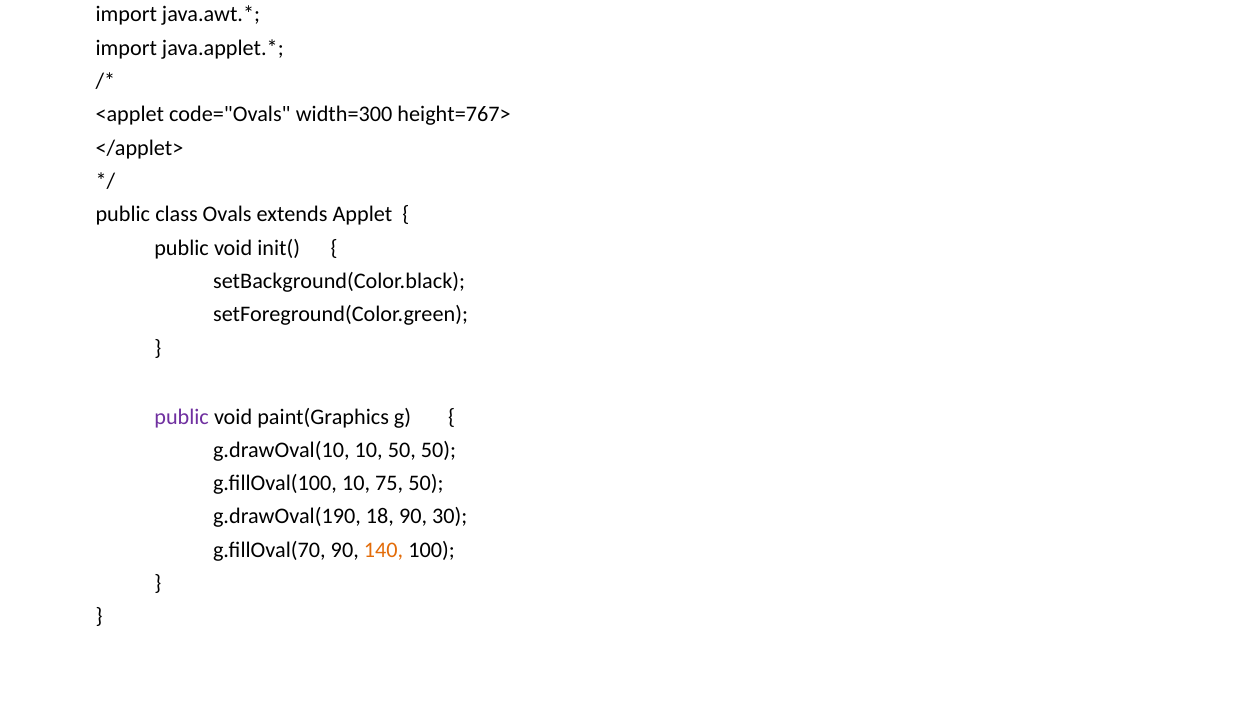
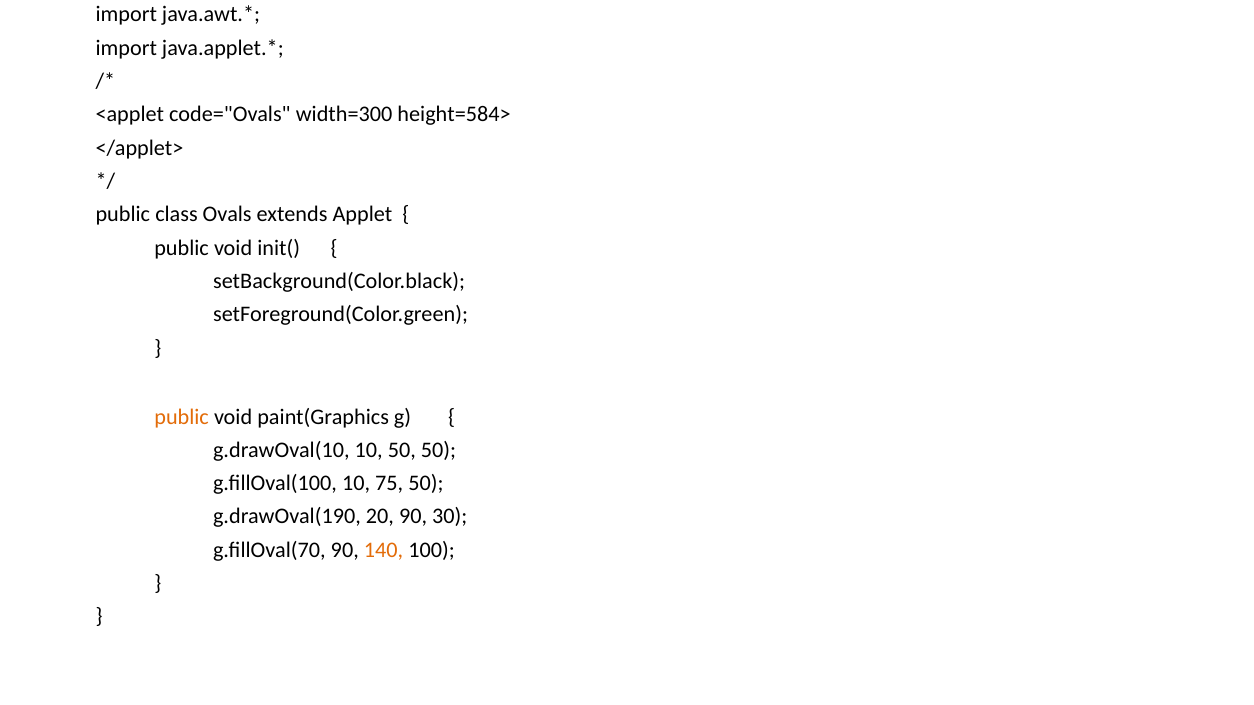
height=767>: height=767> -> height=584>
public at (182, 417) colour: purple -> orange
18: 18 -> 20
